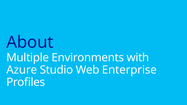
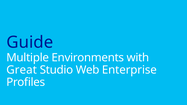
About: About -> Guide
Azure: Azure -> Great
